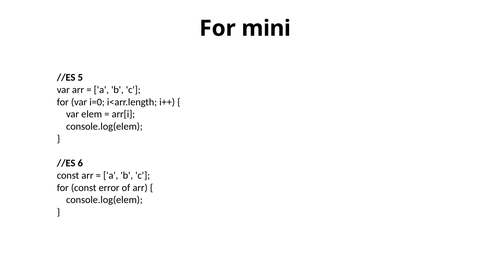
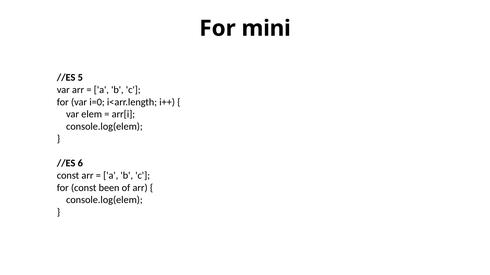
error: error -> been
